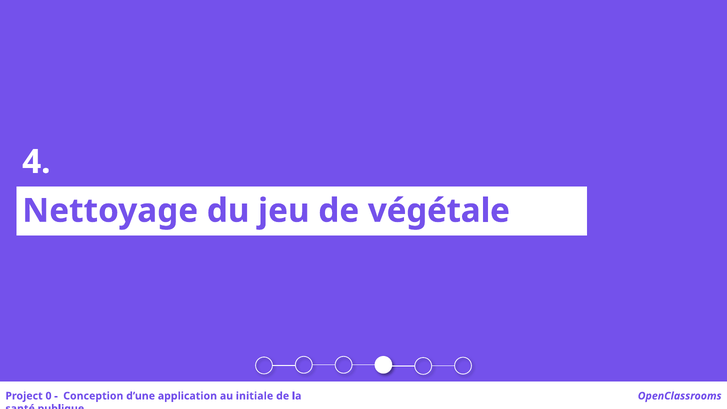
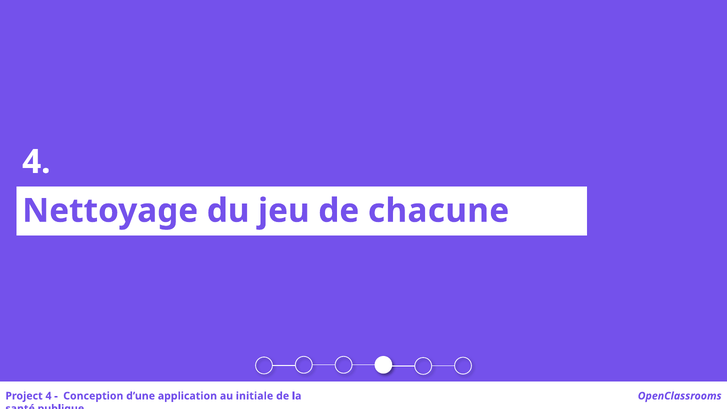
végétale: végétale -> chacune
Project 0: 0 -> 4
